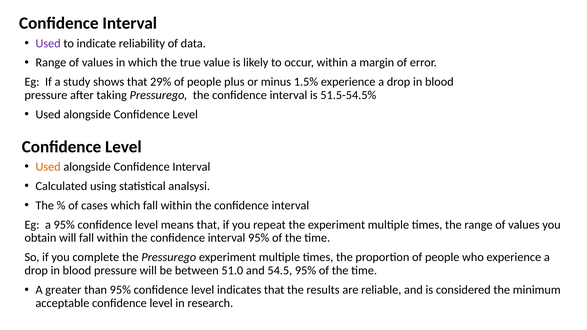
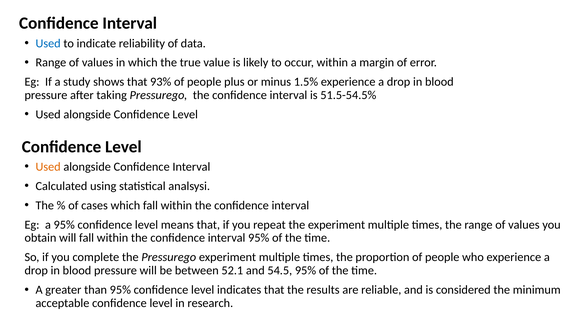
Used at (48, 43) colour: purple -> blue
29%: 29% -> 93%
51.0: 51.0 -> 52.1
